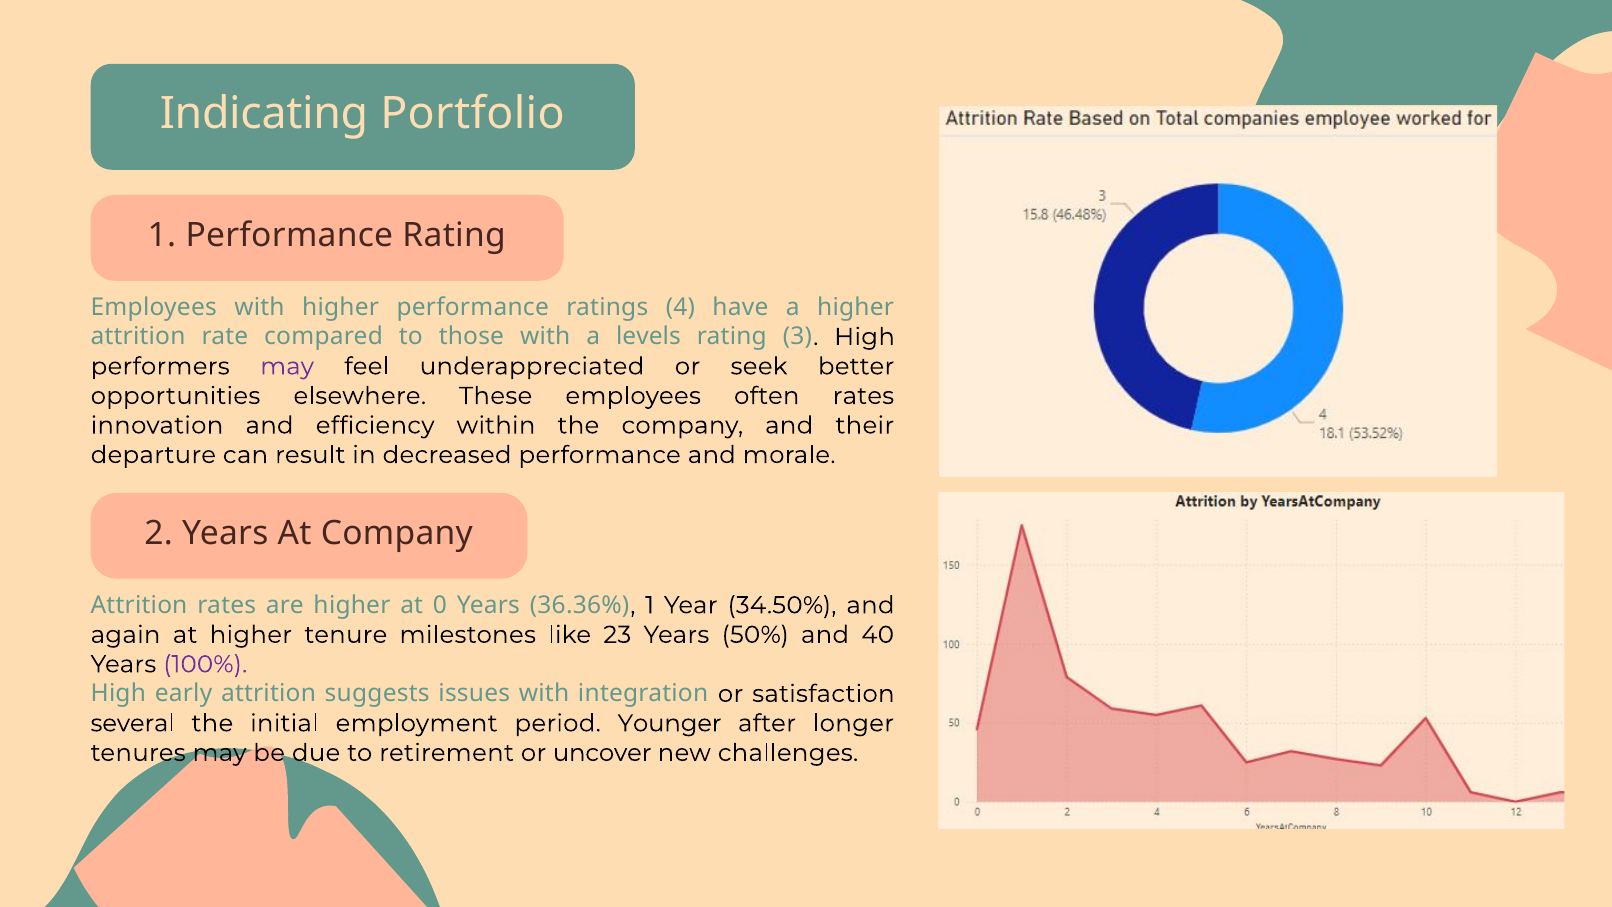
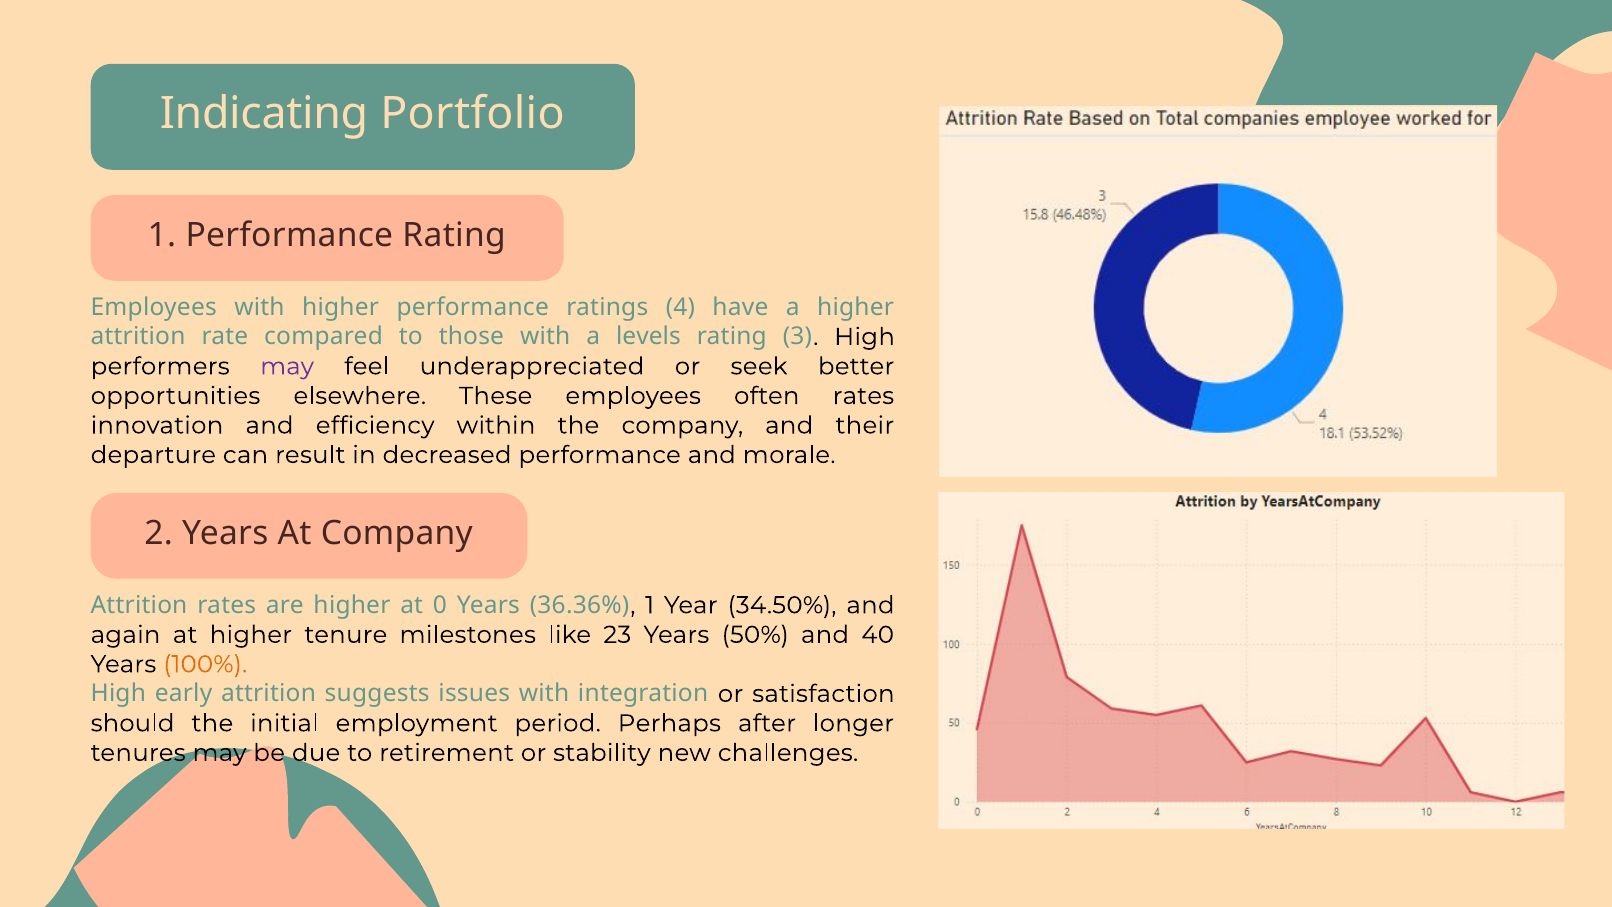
100% colour: purple -> orange
several: several -> should
Younger: Younger -> Perhaps
uncover: uncover -> stability
